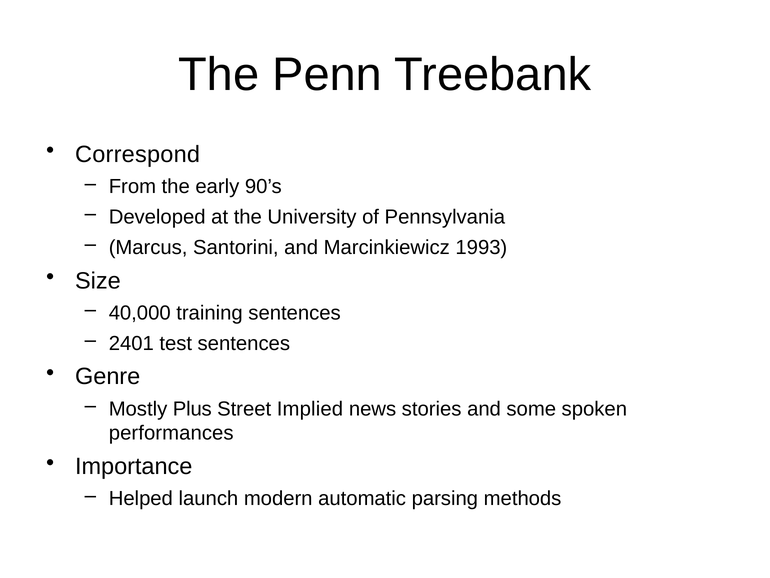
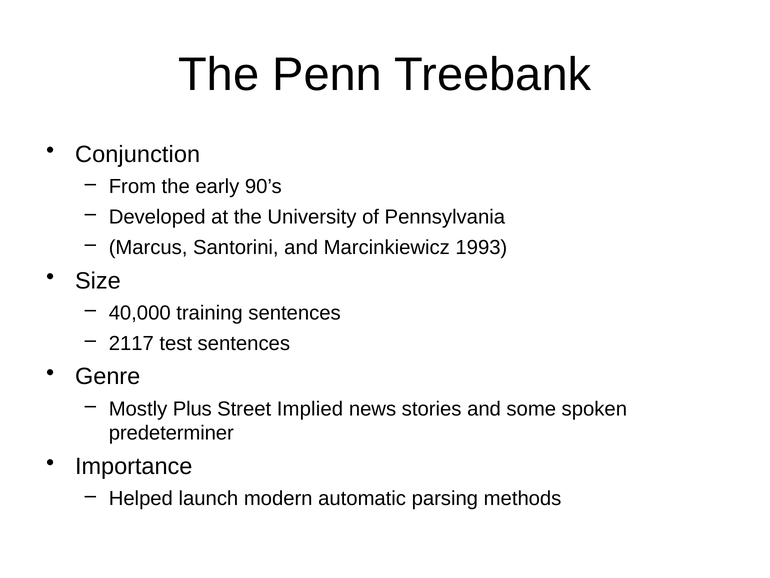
Correspond: Correspond -> Conjunction
2401: 2401 -> 2117
performances: performances -> predeterminer
